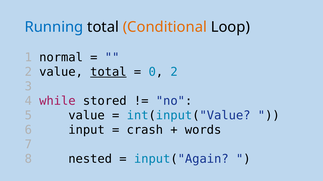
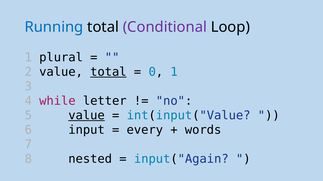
Conditional colour: orange -> purple
normal: normal -> plural
0 2: 2 -> 1
stored: stored -> letter
value at (87, 116) underline: none -> present
crash: crash -> every
